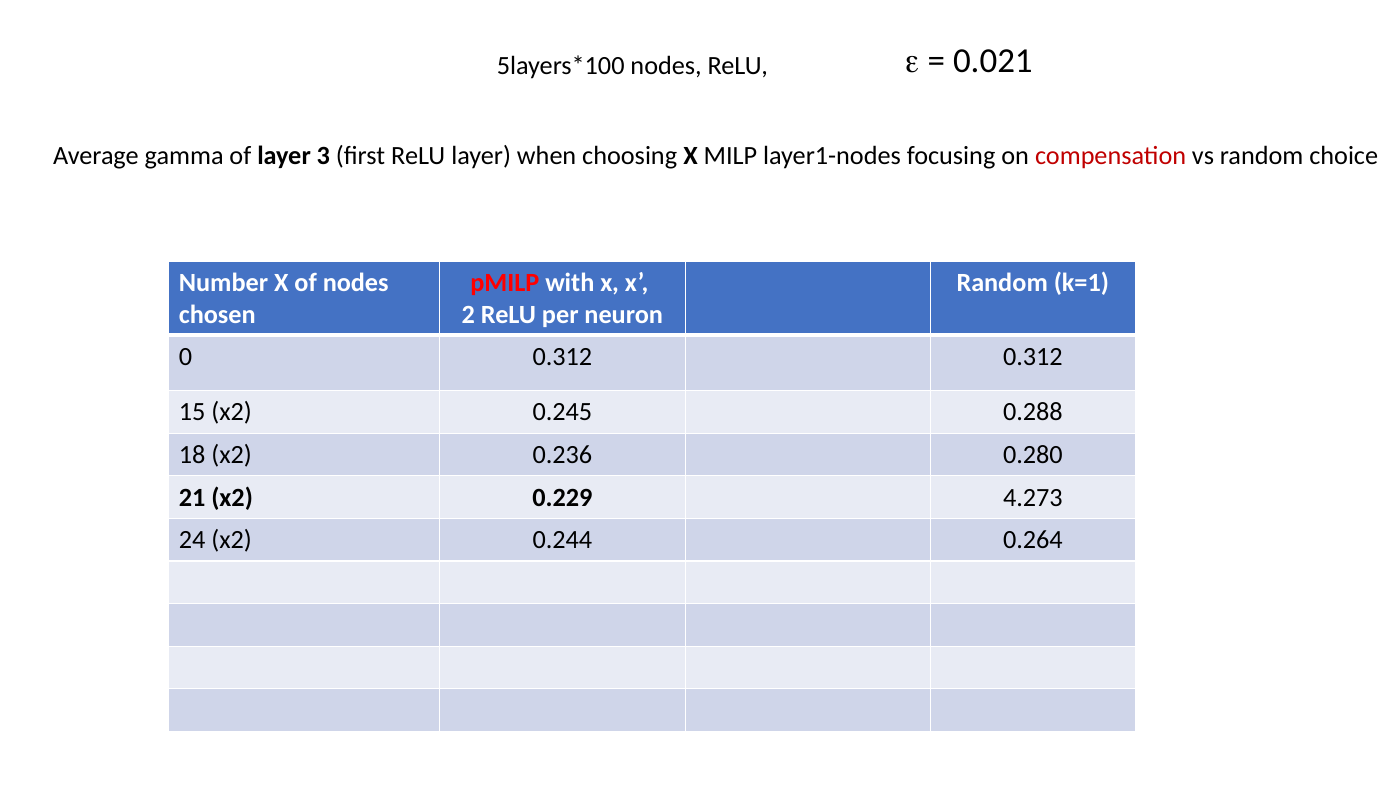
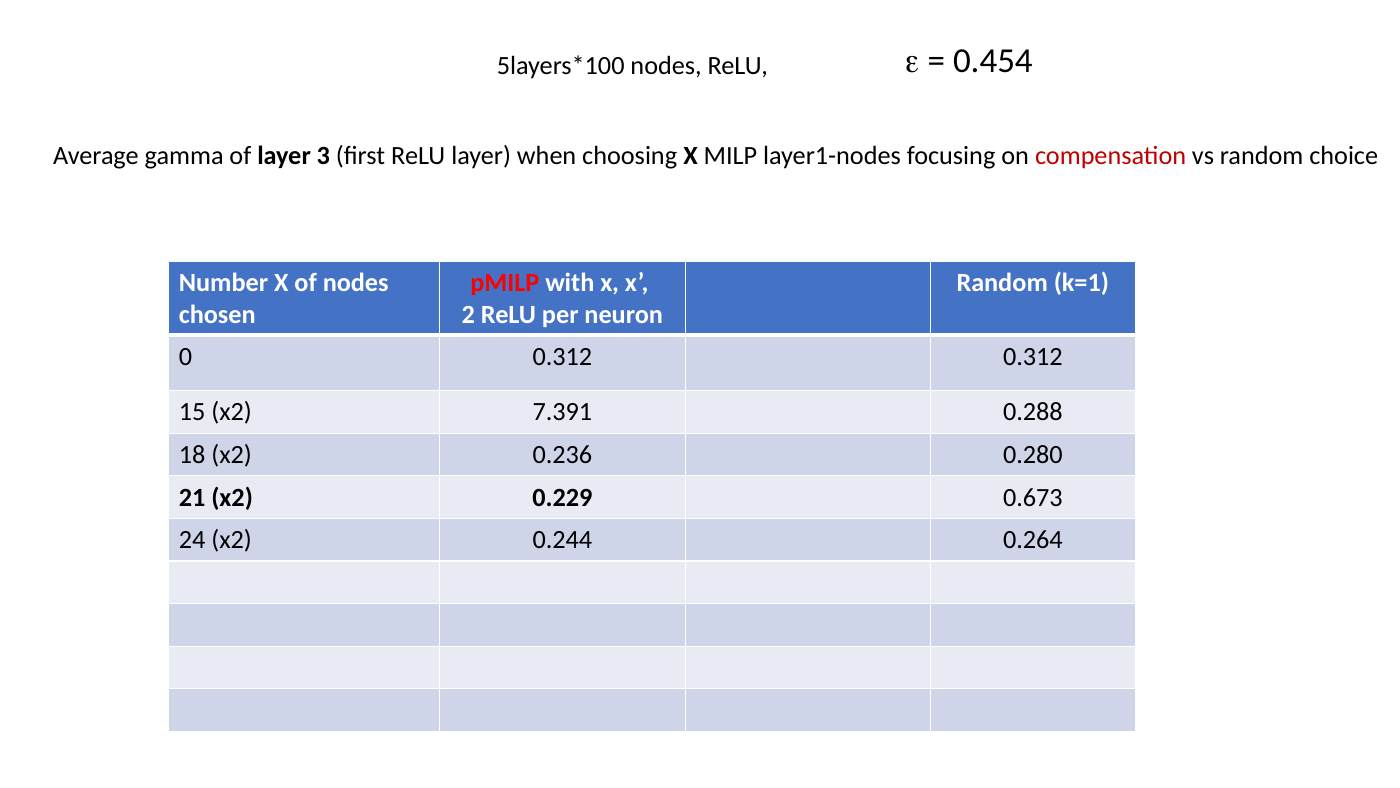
0.021: 0.021 -> 0.454
0.245: 0.245 -> 7.391
4.273: 4.273 -> 0.673
